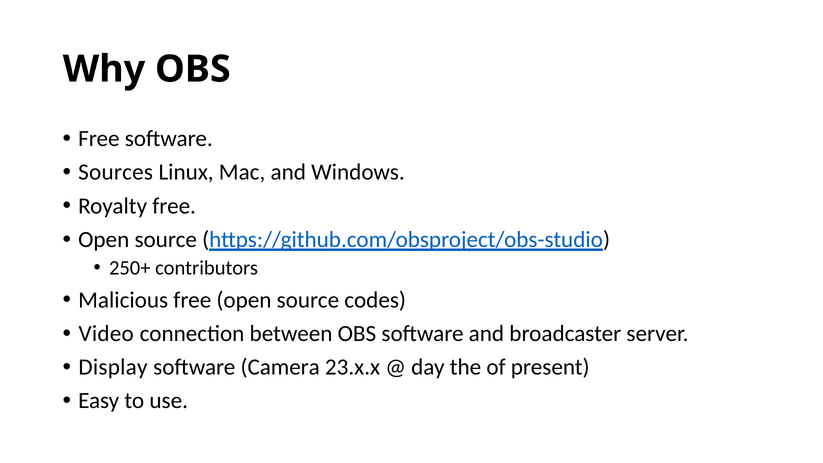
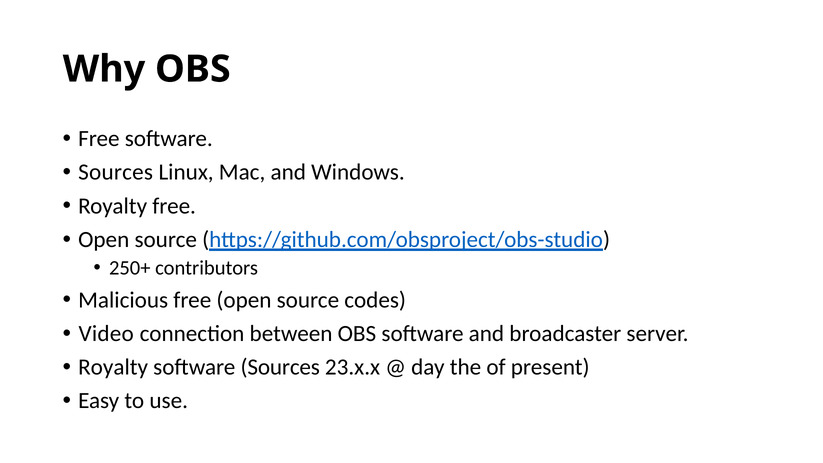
Display at (113, 367): Display -> Royalty
software Camera: Camera -> Sources
